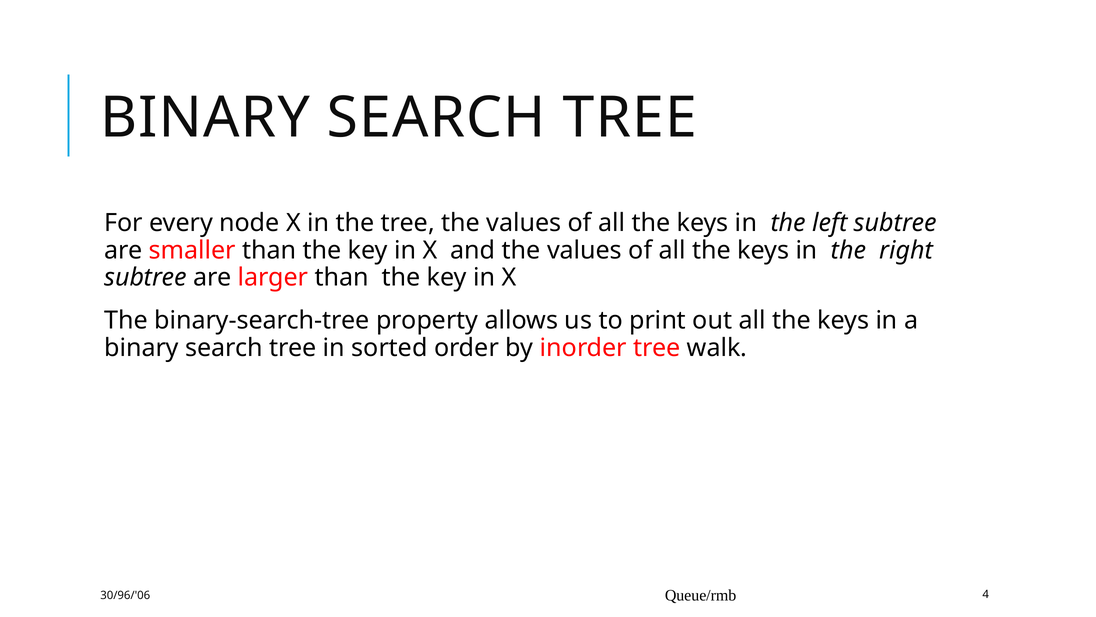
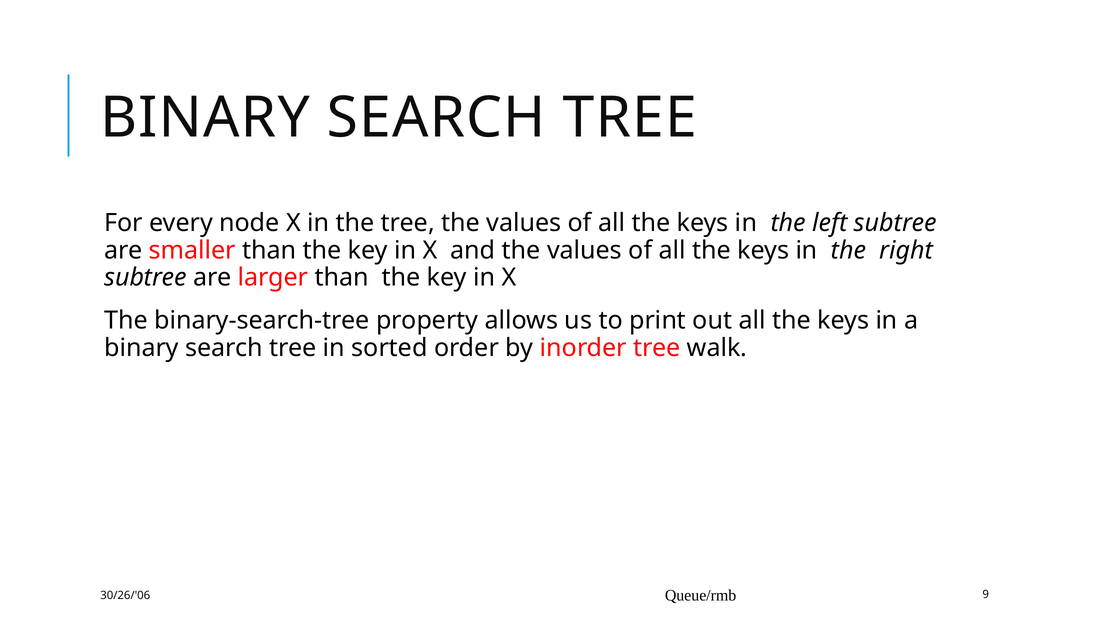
4: 4 -> 9
30/96/'06: 30/96/'06 -> 30/26/'06
